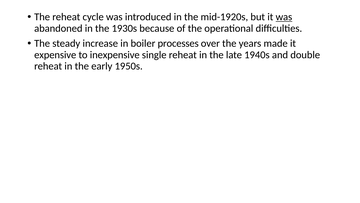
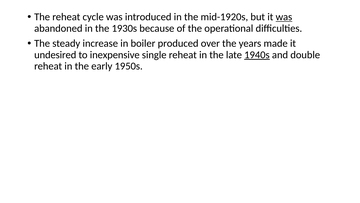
processes: processes -> produced
expensive: expensive -> undesired
1940s underline: none -> present
